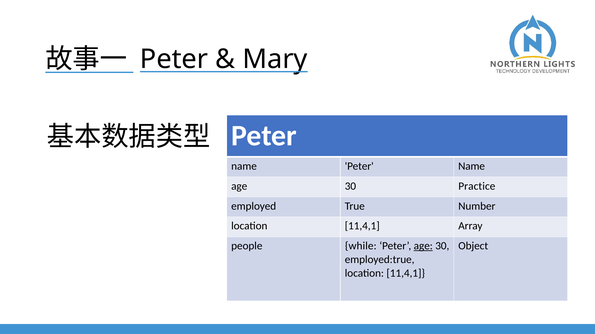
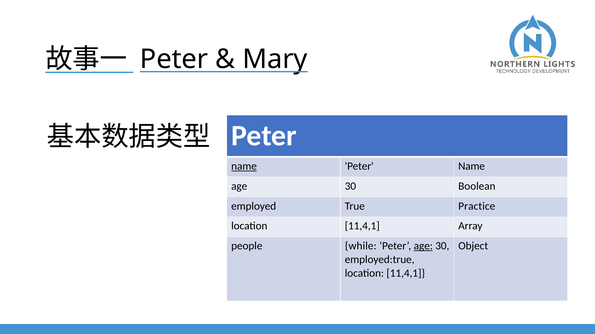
name at (244, 166) underline: none -> present
Practice: Practice -> Boolean
Number: Number -> Practice
